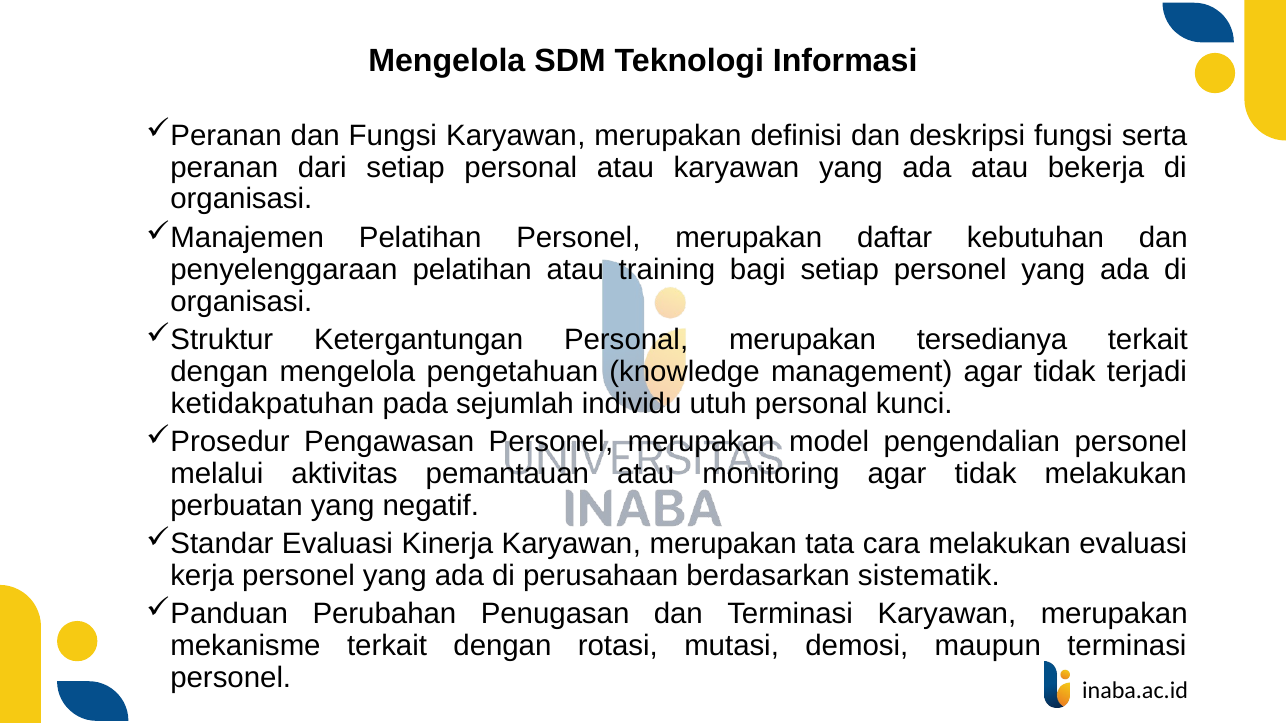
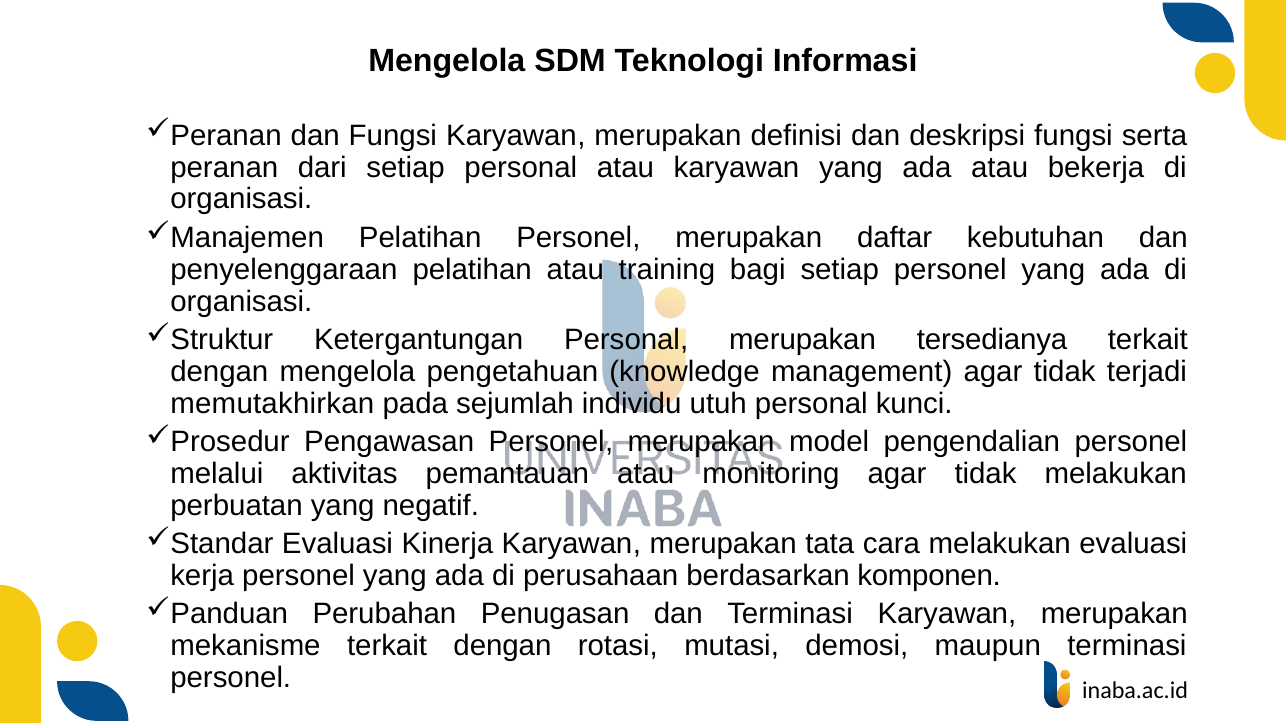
ketidakpatuhan: ketidakpatuhan -> memutakhirkan
sistematik: sistematik -> komponen
